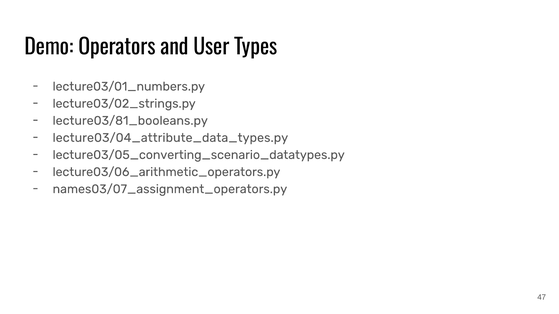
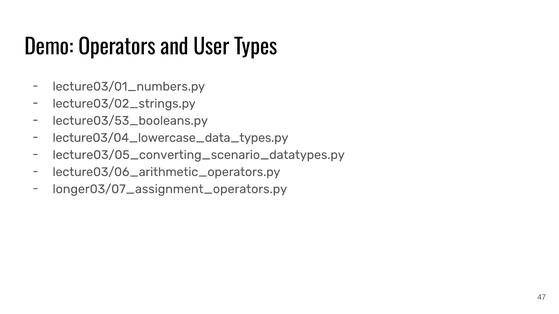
lecture03/81_booleans.py: lecture03/81_booleans.py -> lecture03/53_booleans.py
lecture03/04_attribute_data_types.py: lecture03/04_attribute_data_types.py -> lecture03/04_lowercase_data_types.py
names03/07_assignment_operators.py: names03/07_assignment_operators.py -> longer03/07_assignment_operators.py
